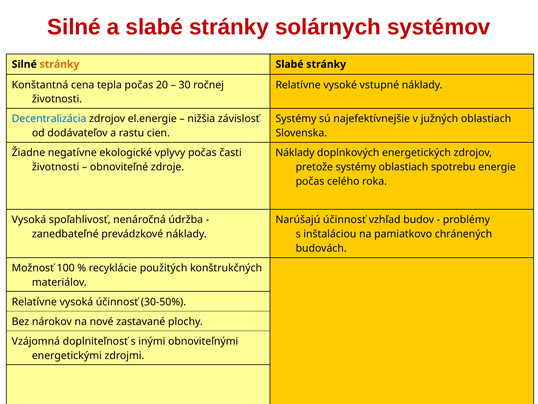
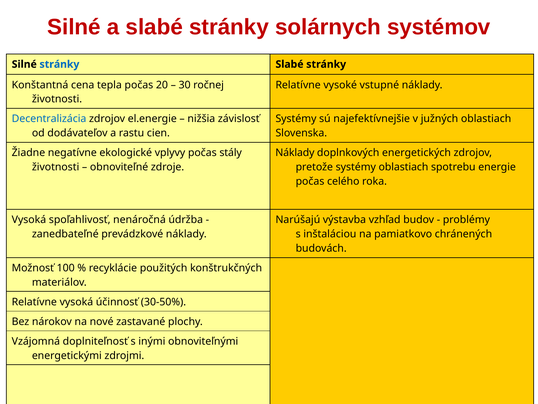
stránky at (59, 64) colour: orange -> blue
časti: časti -> stály
Narúšajú účinnosť: účinnosť -> výstavba
